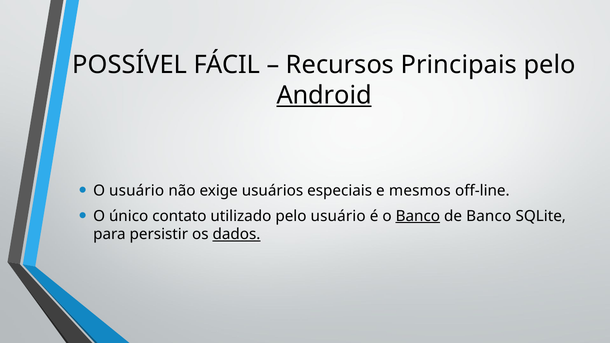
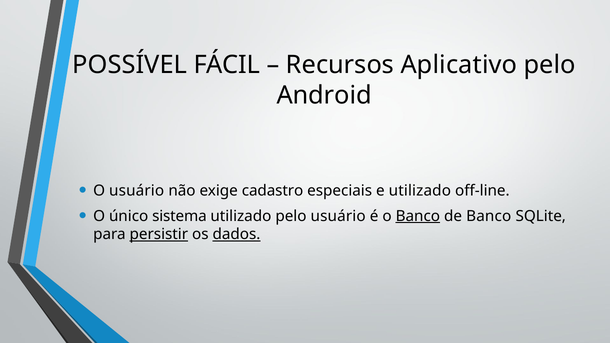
Principais: Principais -> Aplicativo
Android underline: present -> none
usuários: usuários -> cadastro
e mesmos: mesmos -> utilizado
contato: contato -> sistema
persistir underline: none -> present
